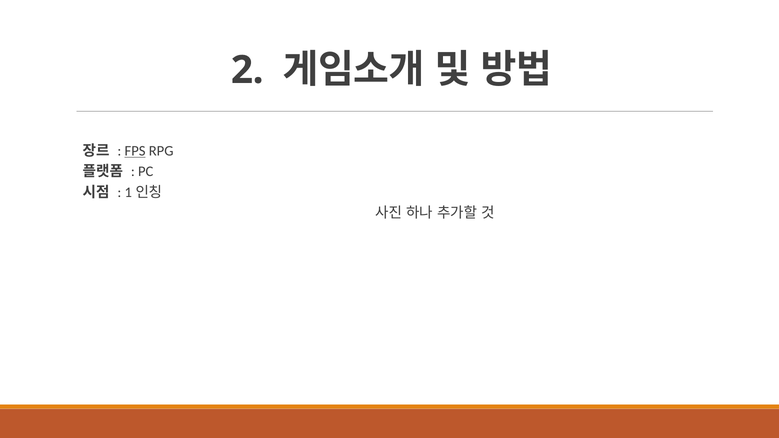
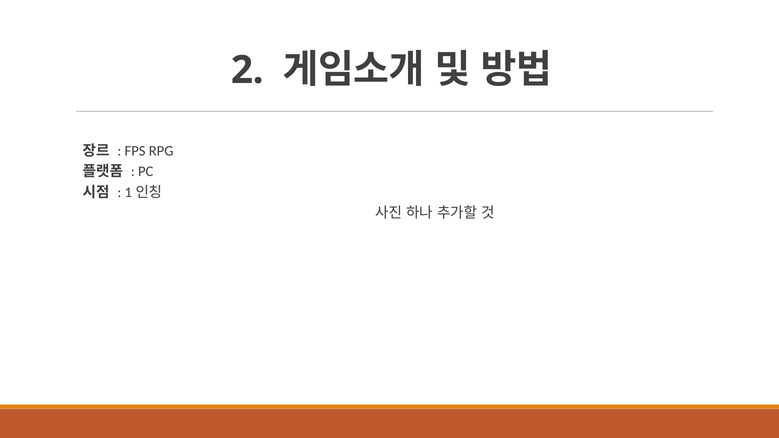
FPS underline: present -> none
